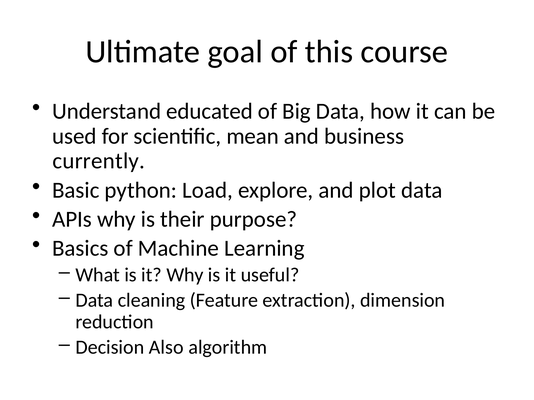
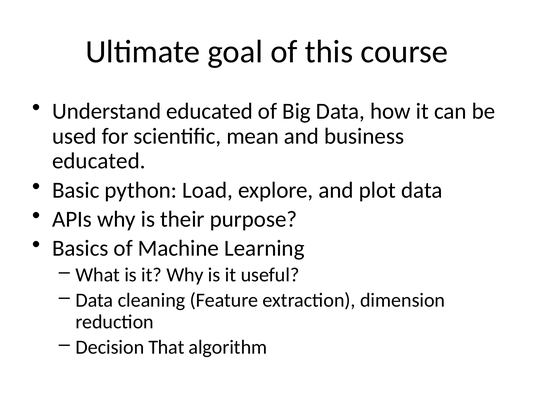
currently at (99, 161): currently -> educated
Also: Also -> That
